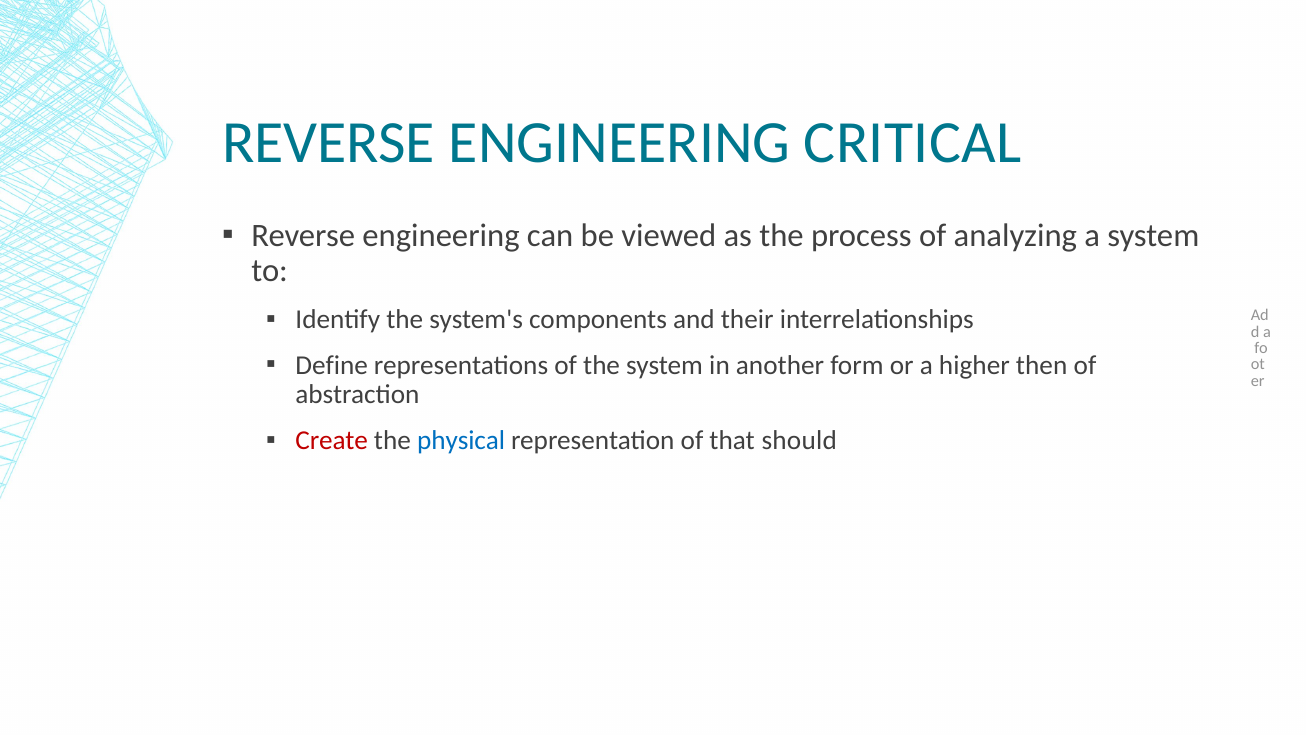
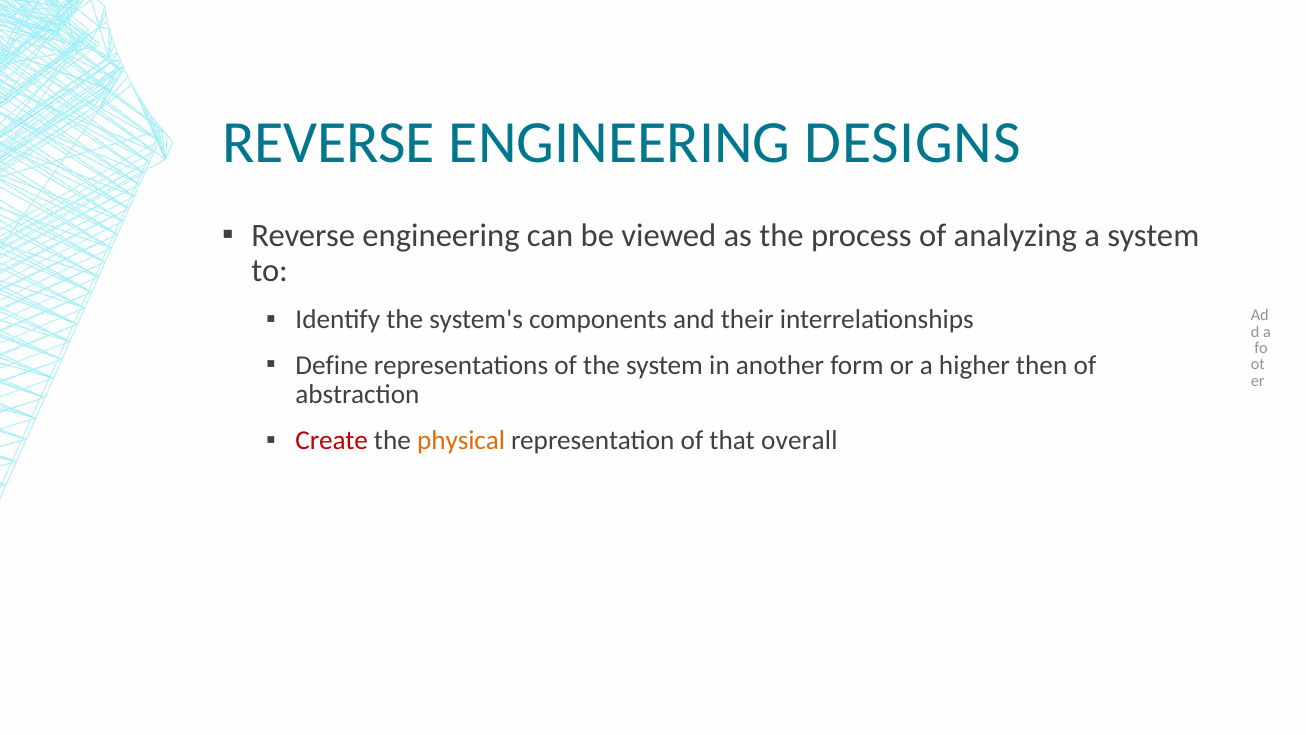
CRITICAL: CRITICAL -> DESIGNS
physical colour: blue -> orange
should: should -> overall
